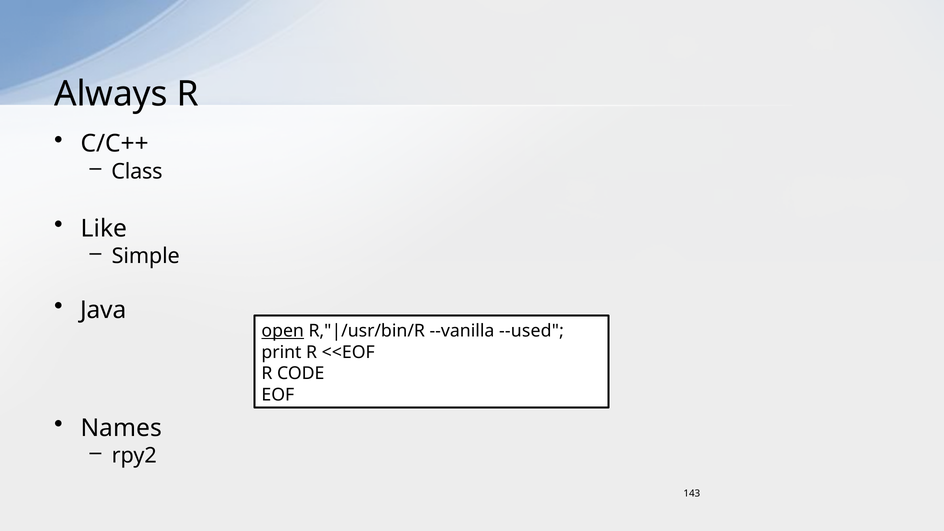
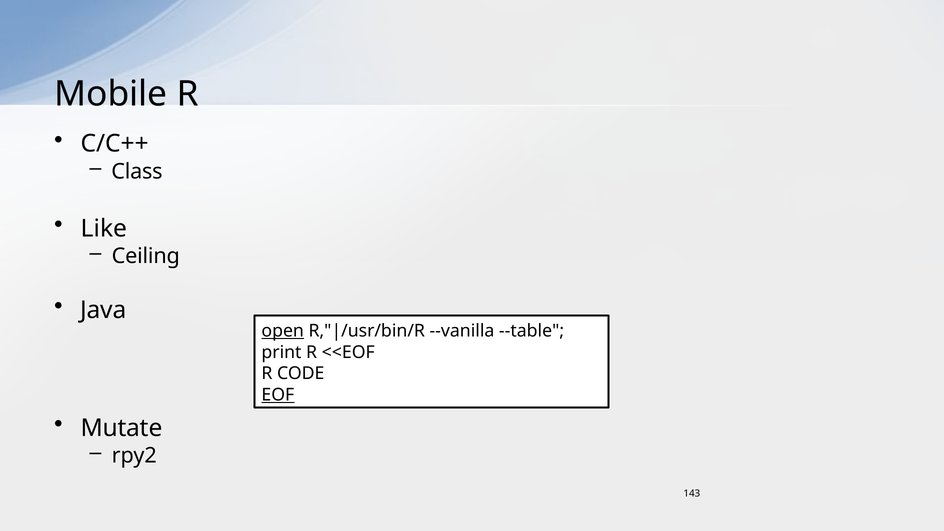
Always: Always -> Mobile
Simple: Simple -> Ceiling
--used: --used -> --table
EOF underline: none -> present
Names: Names -> Mutate
